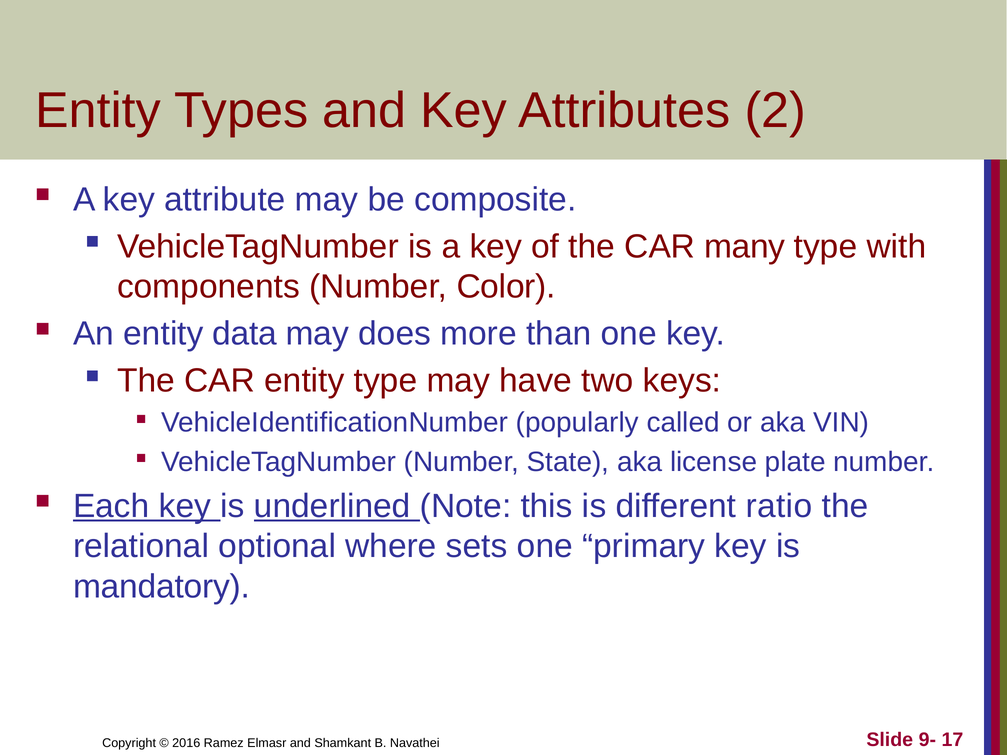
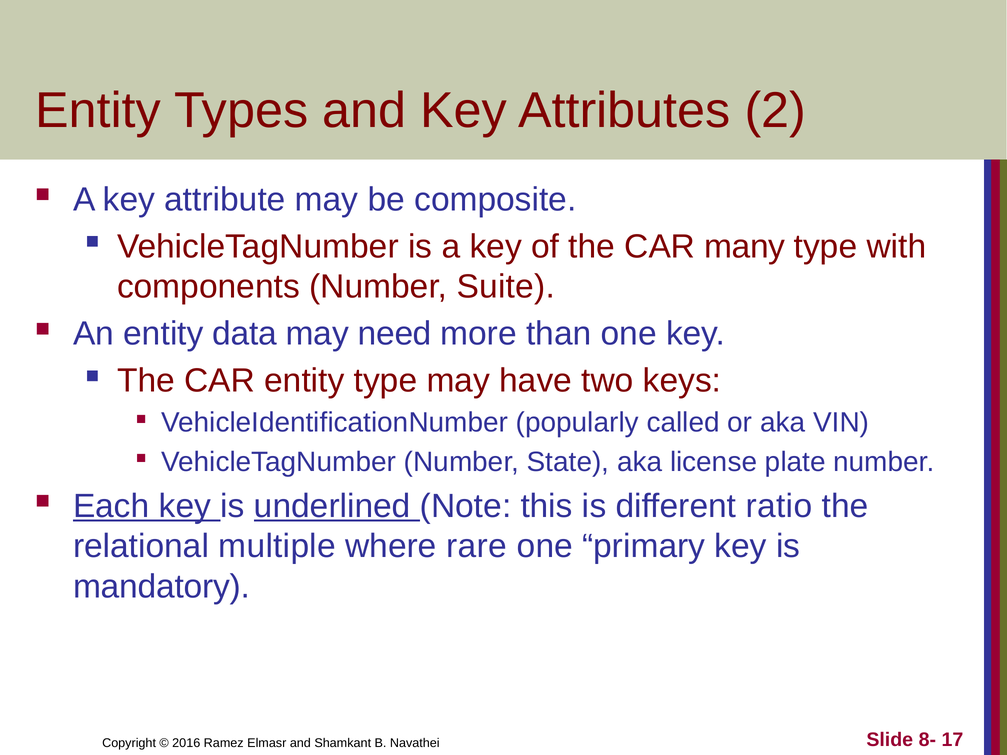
Color: Color -> Suite
does: does -> need
optional: optional -> multiple
sets: sets -> rare
9-: 9- -> 8-
